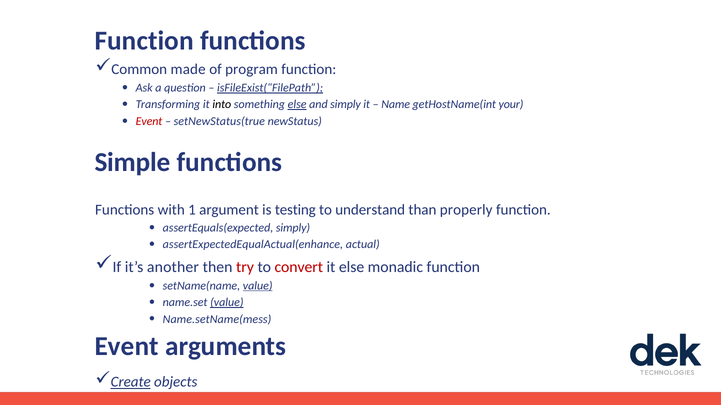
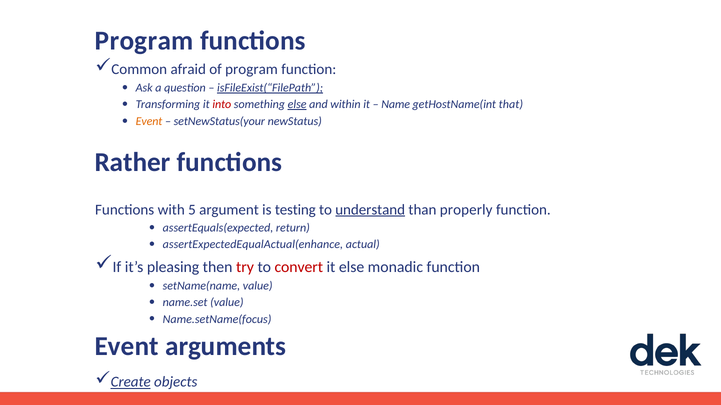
Function at (144, 41): Function -> Program
made: made -> afraid
into colour: black -> red
and simply: simply -> within
your: your -> that
Event at (149, 121) colour: red -> orange
setNewStatus(true: setNewStatus(true -> setNewStatus(your
Simple: Simple -> Rather
1: 1 -> 5
understand underline: none -> present
assertEquals(expected simply: simply -> return
another: another -> pleasing
value at (258, 286) underline: present -> none
value at (227, 303) underline: present -> none
Name.setName(mess: Name.setName(mess -> Name.setName(focus
